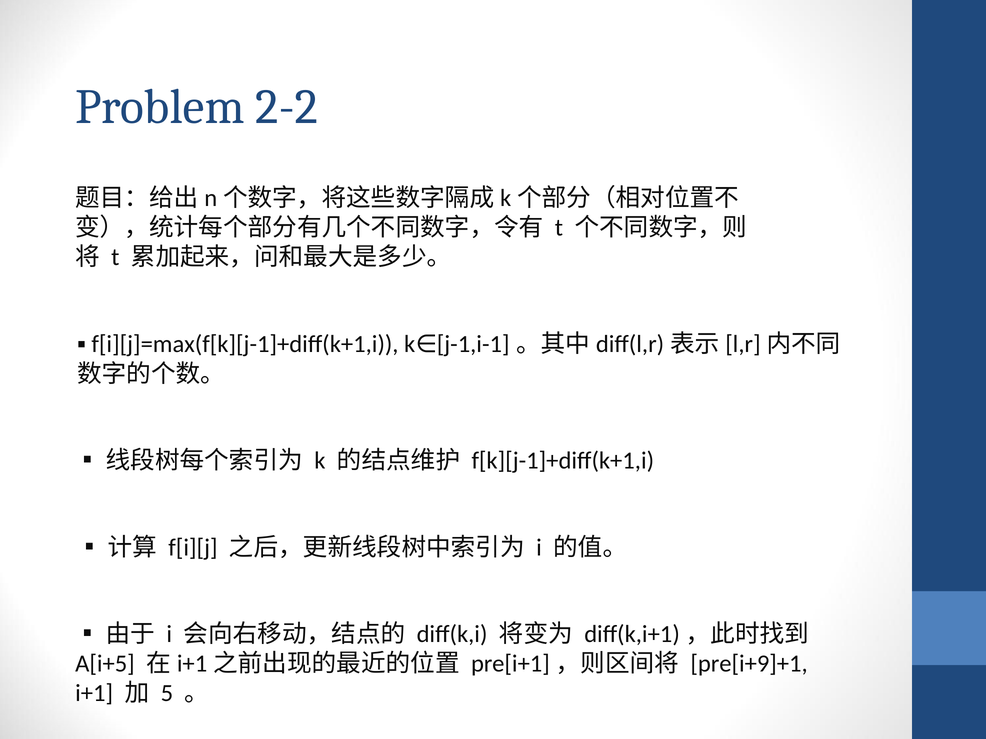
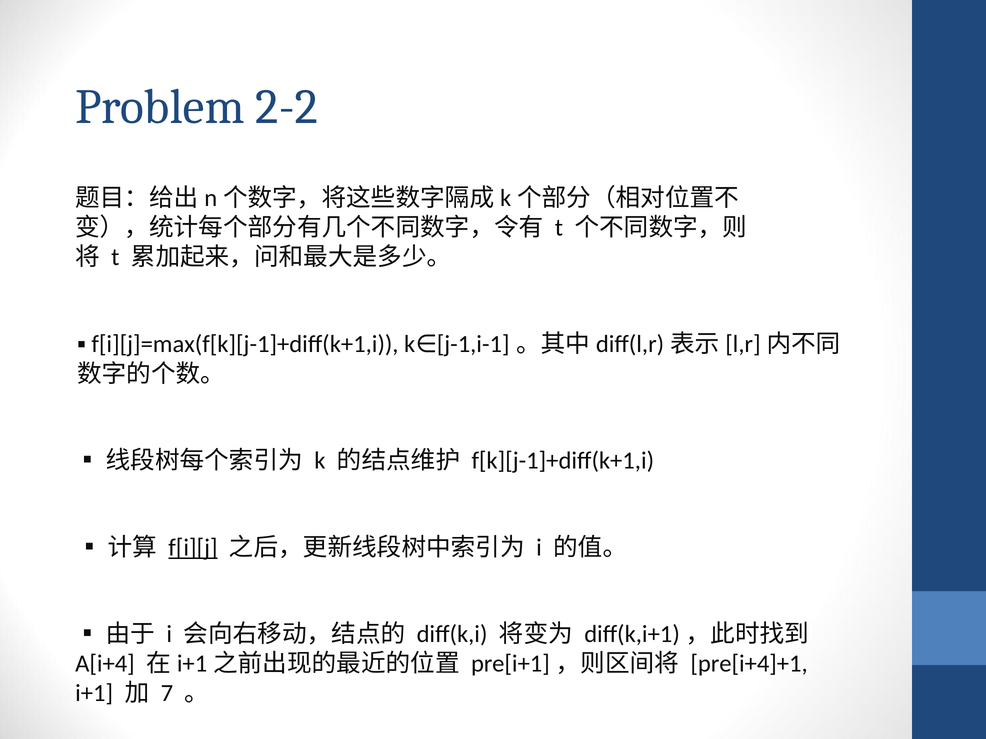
f[i][j underline: none -> present
A[i+5: A[i+5 -> A[i+4
pre[i+9]+1: pre[i+9]+1 -> pre[i+4]+1
5: 5 -> 7
